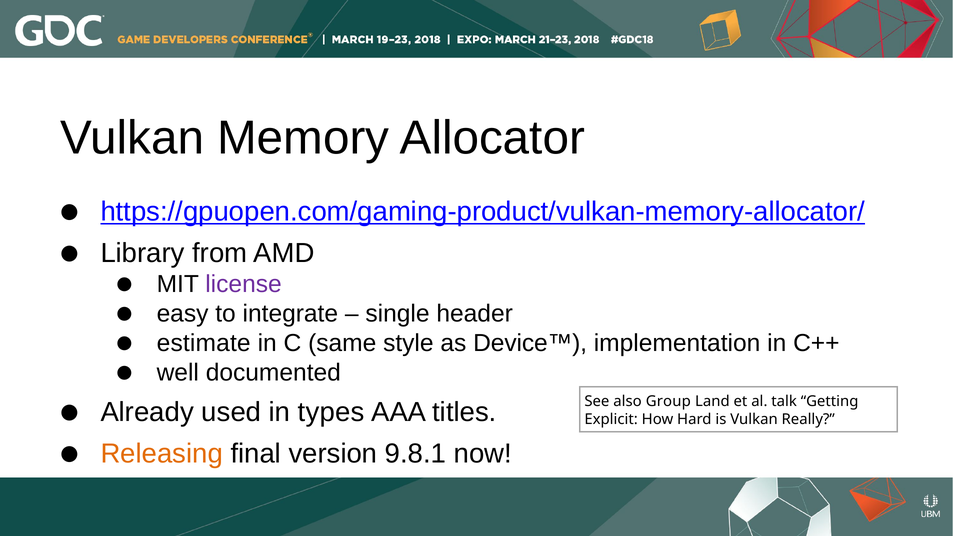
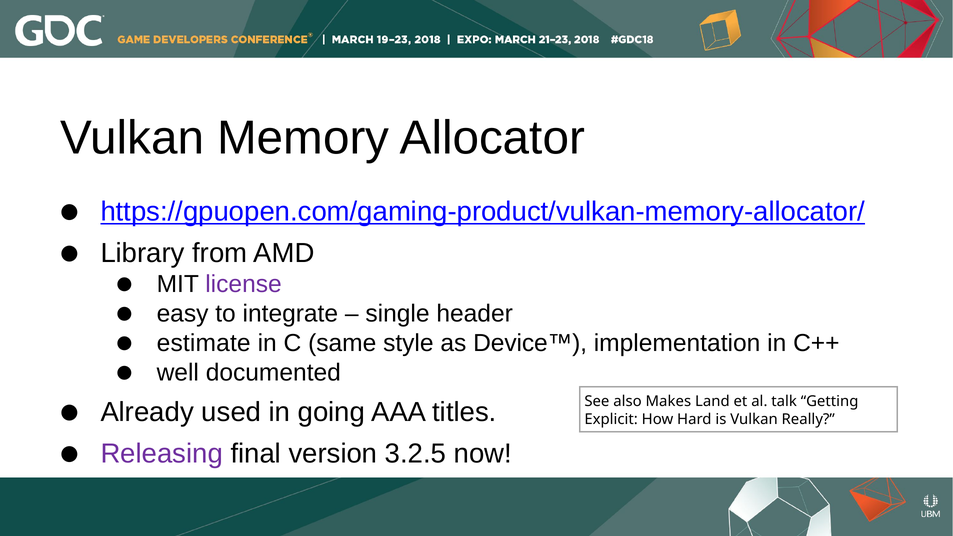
Group: Group -> Makes
types: types -> going
Releasing colour: orange -> purple
9.8.1: 9.8.1 -> 3.2.5
